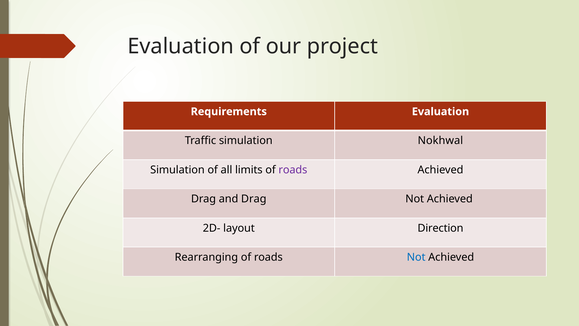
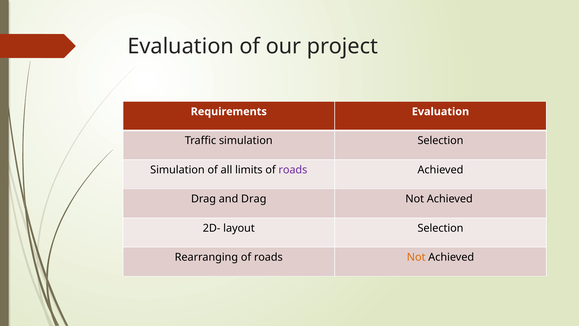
simulation Nokhwal: Nokhwal -> Selection
layout Direction: Direction -> Selection
Not at (416, 257) colour: blue -> orange
